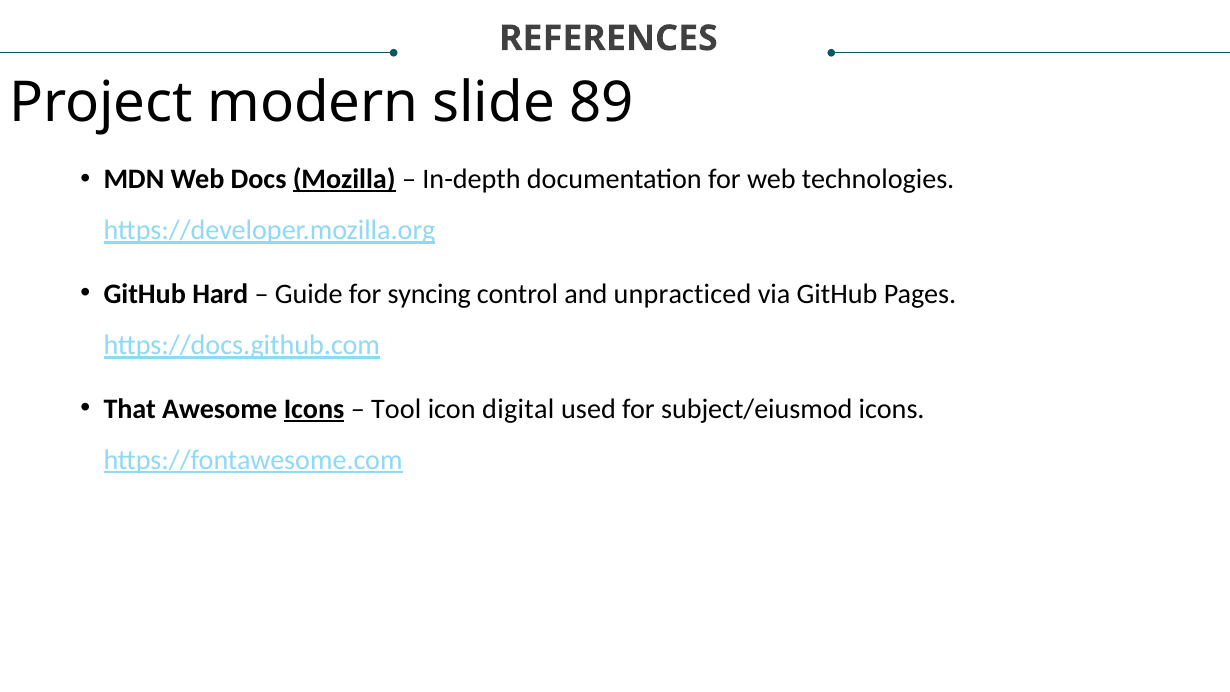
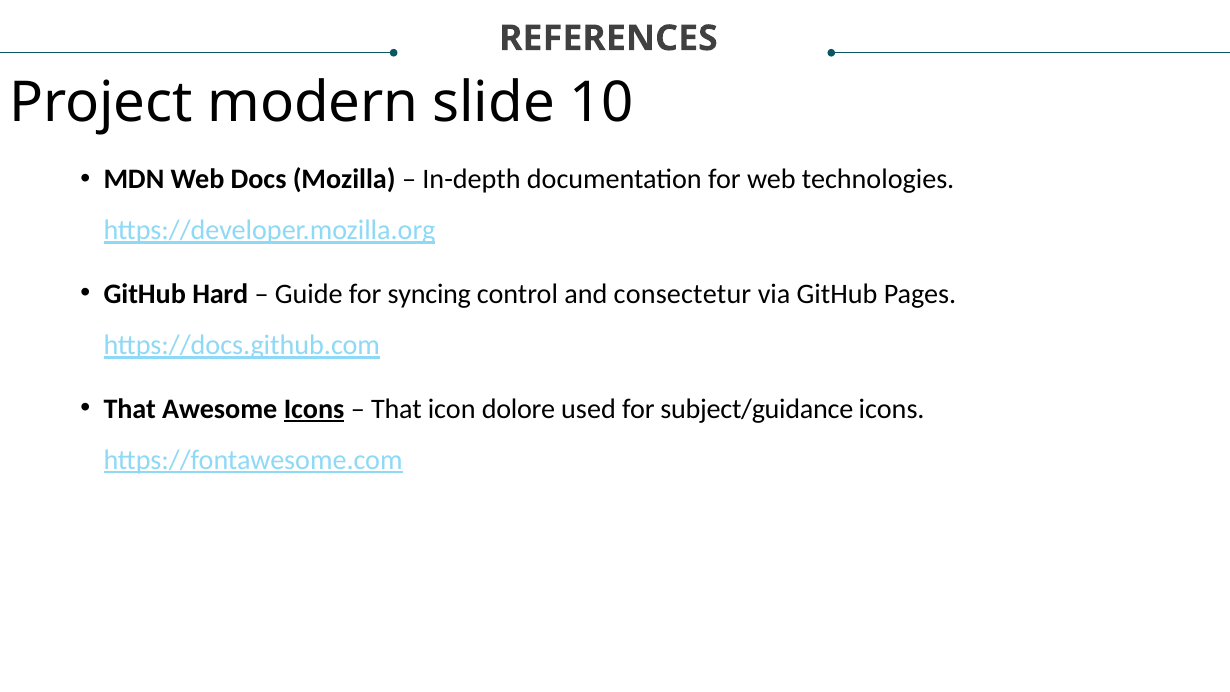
89: 89 -> 10
Mozilla underline: present -> none
unpracticed: unpracticed -> consectetur
Tool at (396, 409): Tool -> That
digital: digital -> dolore
subject/eiusmod: subject/eiusmod -> subject/guidance
